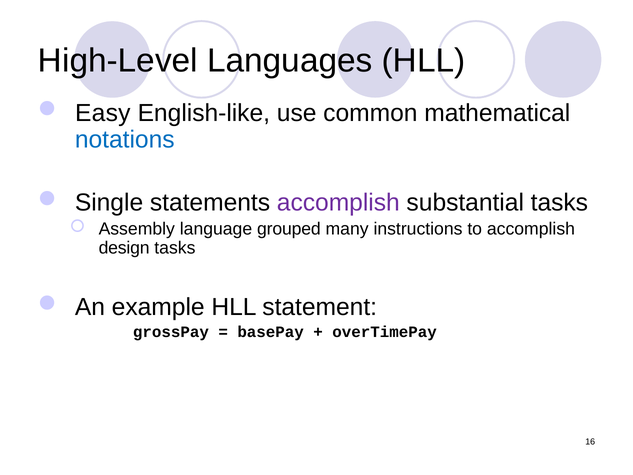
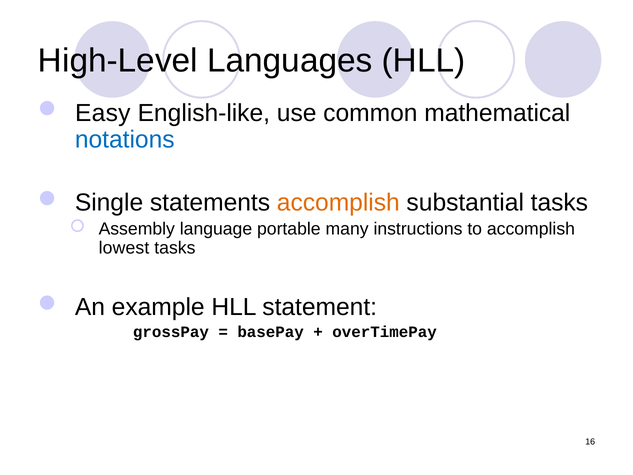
accomplish at (338, 202) colour: purple -> orange
grouped: grouped -> portable
design: design -> lowest
